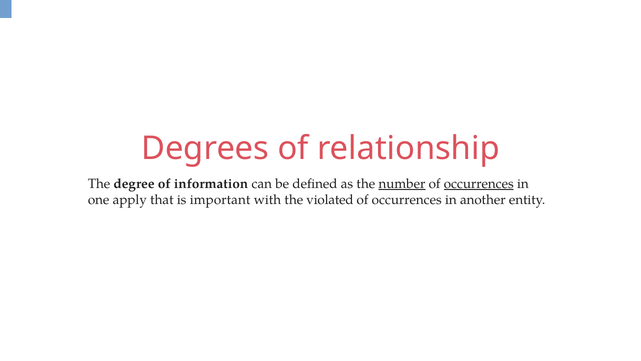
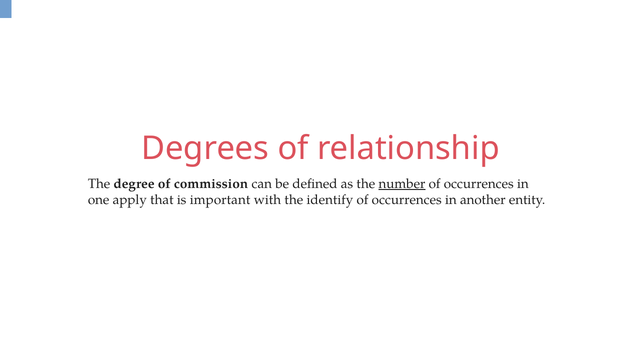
information: information -> commission
occurrences at (479, 184) underline: present -> none
violated: violated -> identify
